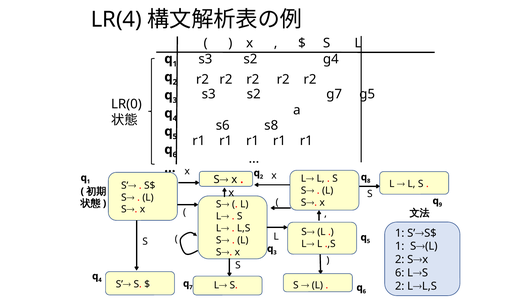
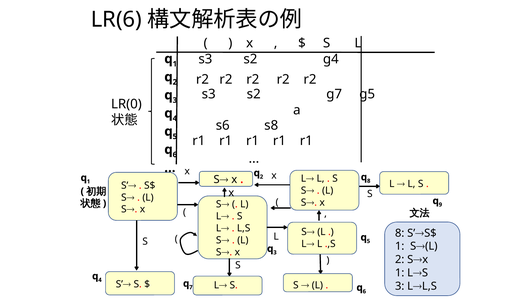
LR(4: LR(4 -> LR(6
1 at (400, 233): 1 -> 8
6 at (400, 273): 6 -> 1
2 at (400, 286): 2 -> 3
